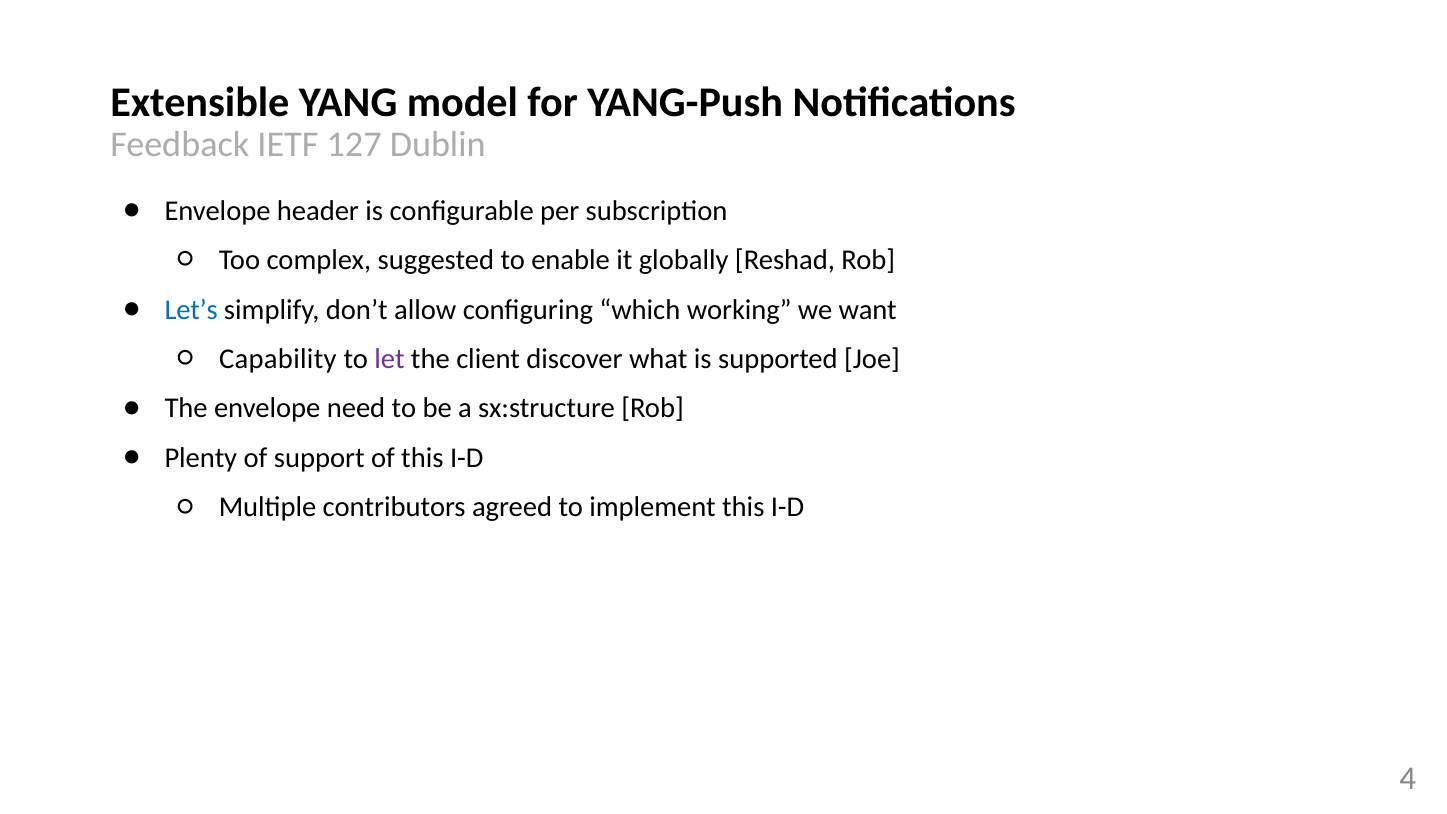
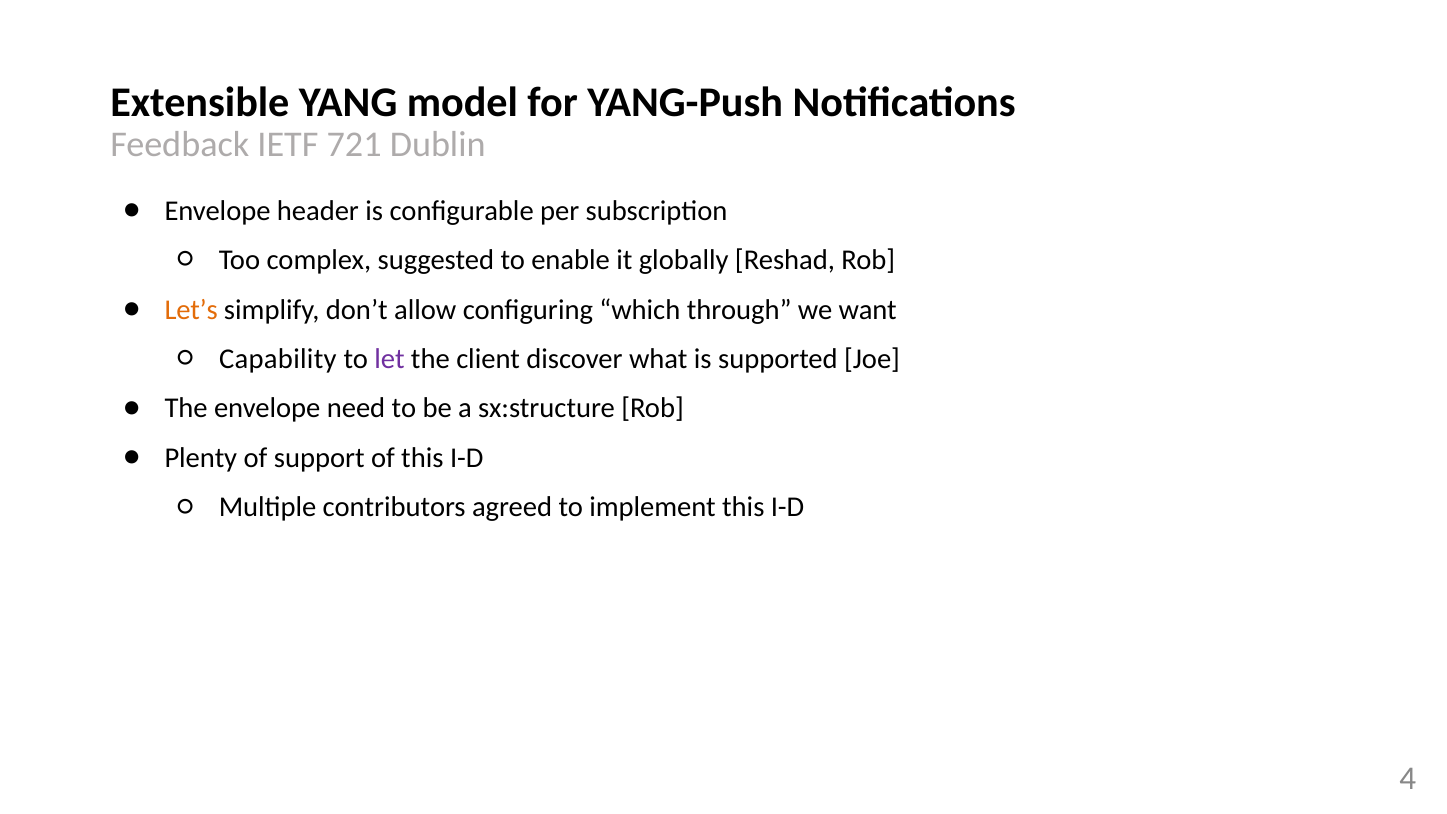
127: 127 -> 721
Let’s colour: blue -> orange
working: working -> through
